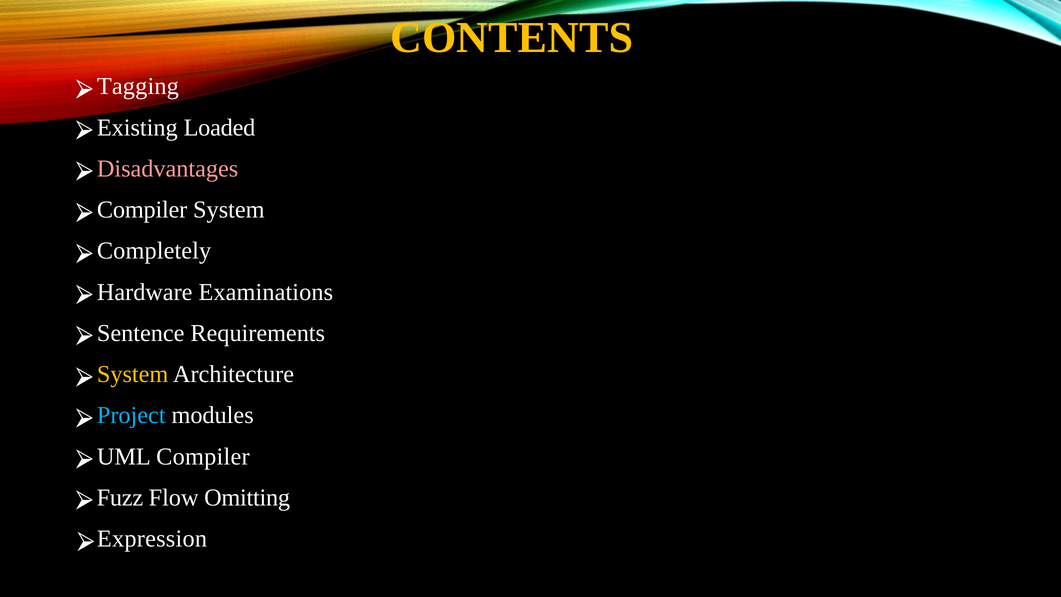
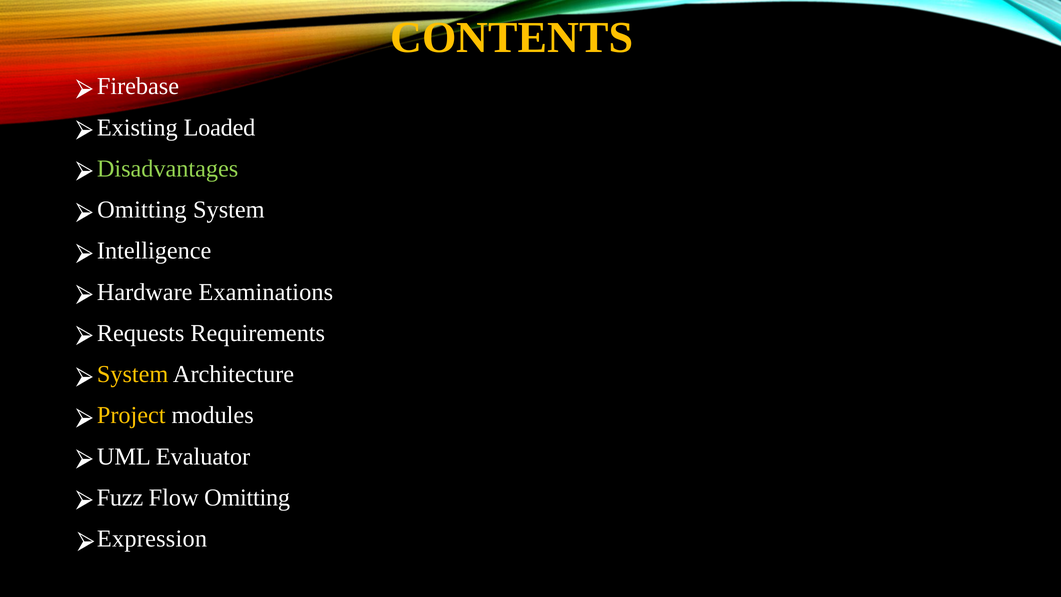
Tagging: Tagging -> Firebase
Disadvantages colour: pink -> light green
Compiler at (142, 210): Compiler -> Omitting
Completely: Completely -> Intelligence
Sentence: Sentence -> Requests
Project colour: light blue -> yellow
UML Compiler: Compiler -> Evaluator
